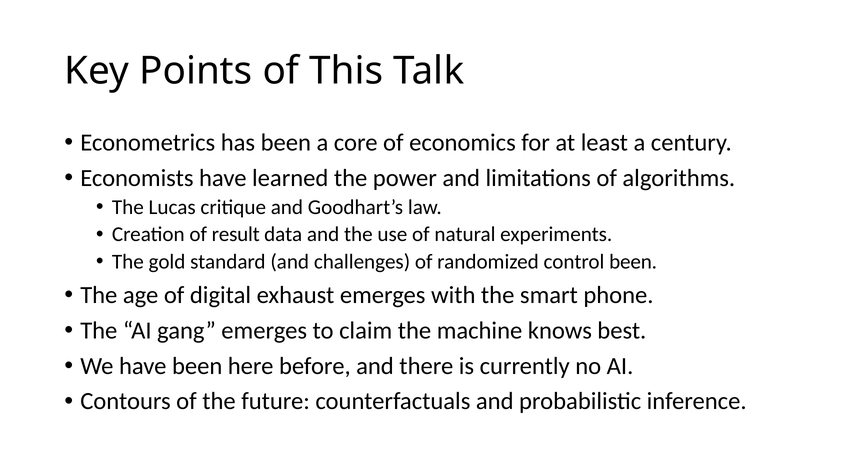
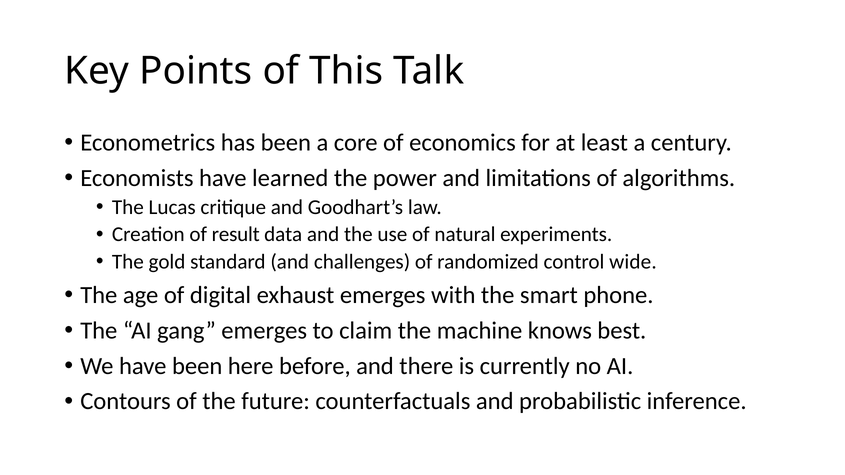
control been: been -> wide
